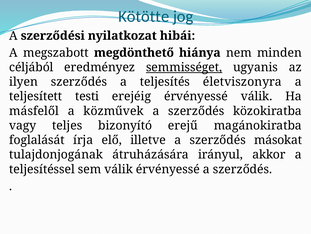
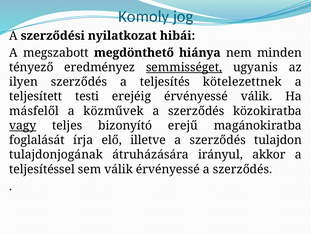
Kötötte: Kötötte -> Komoly
céljából: céljából -> tényező
életviszonyra: életviszonyra -> kötelezettnek
vagy underline: none -> present
másokat: másokat -> tulajdon
